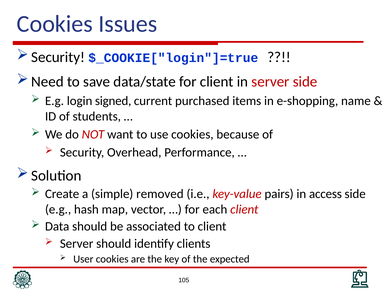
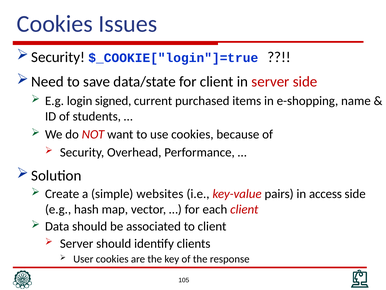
removed: removed -> websites
expected: expected -> response
